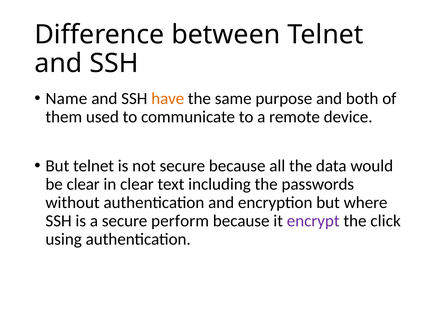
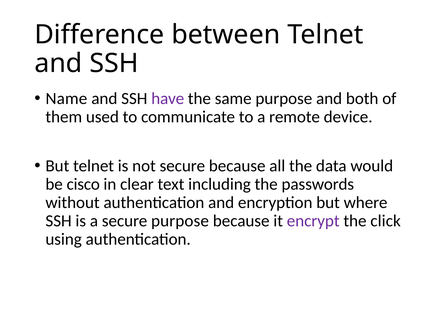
have colour: orange -> purple
be clear: clear -> cisco
secure perform: perform -> purpose
